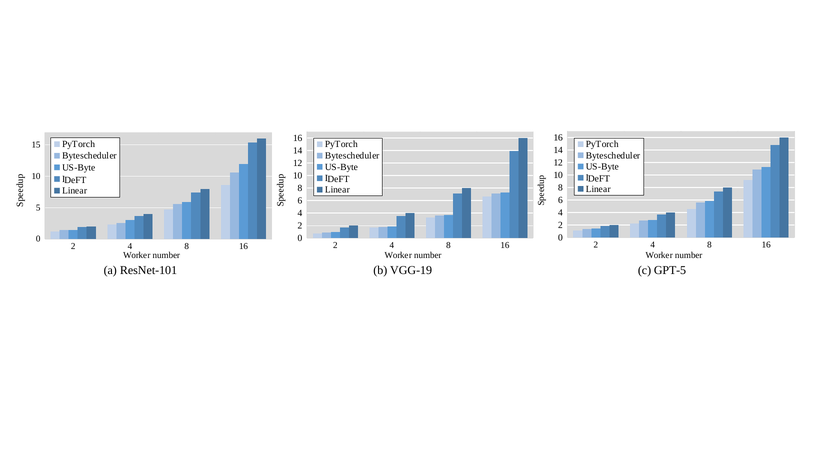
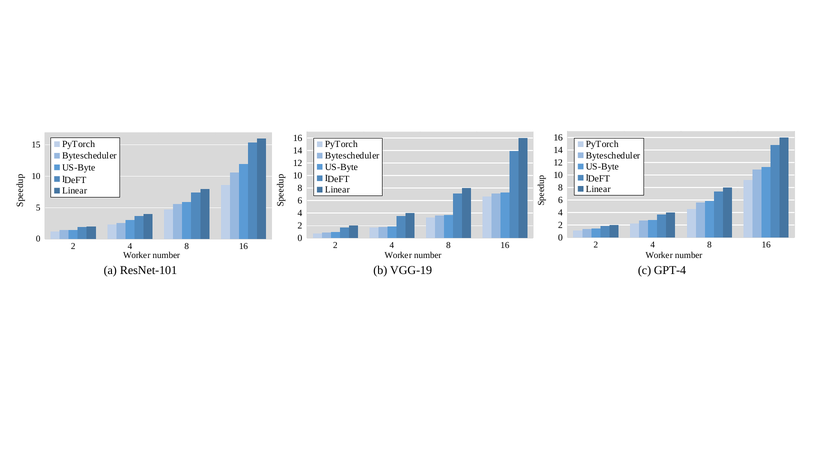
GPT-5: GPT-5 -> GPT-4
